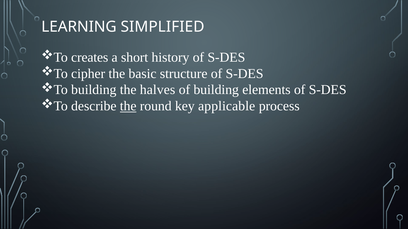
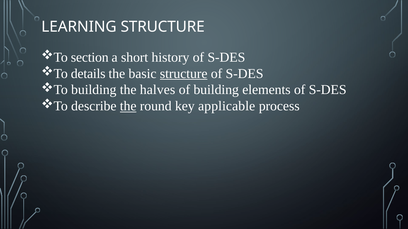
LEARNING SIMPLIFIED: SIMPLIFIED -> STRUCTURE
creates: creates -> section
cipher: cipher -> details
structure at (184, 74) underline: none -> present
